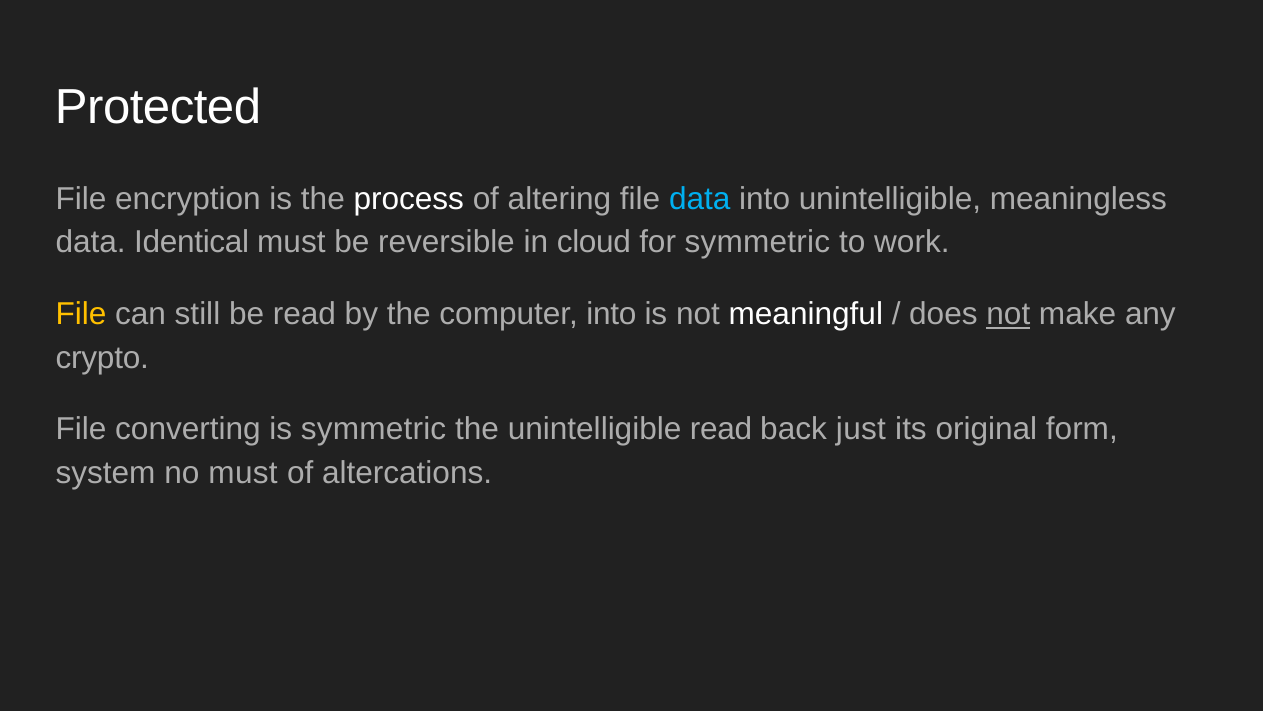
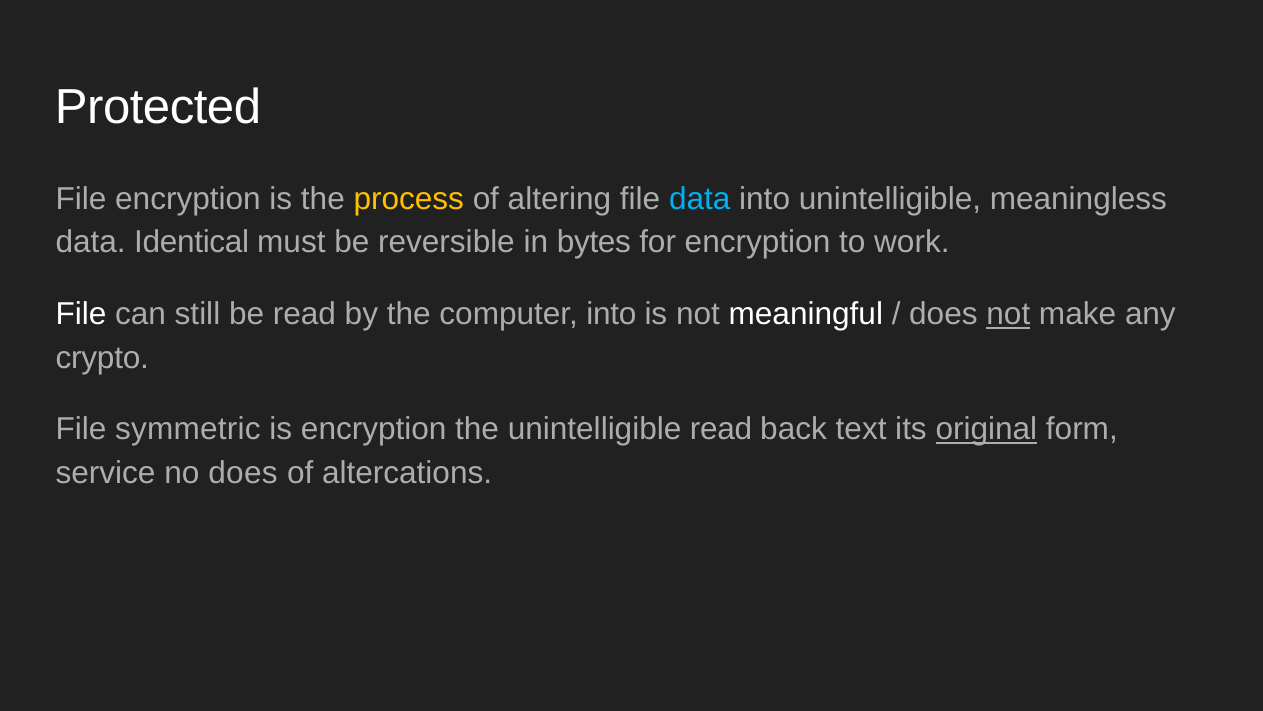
process colour: white -> yellow
cloud: cloud -> bytes
for symmetric: symmetric -> encryption
File at (81, 314) colour: yellow -> white
converting: converting -> symmetric
is symmetric: symmetric -> encryption
just: just -> text
original underline: none -> present
system: system -> service
no must: must -> does
